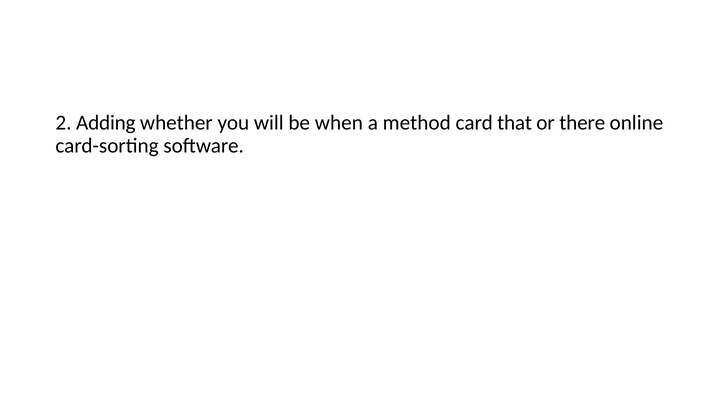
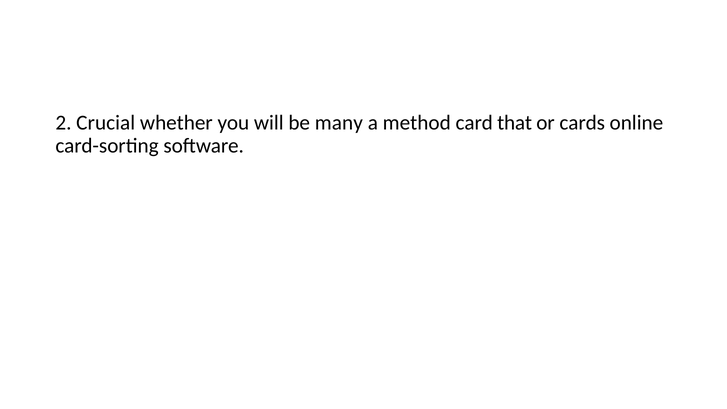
Adding: Adding -> Crucial
when: when -> many
there: there -> cards
